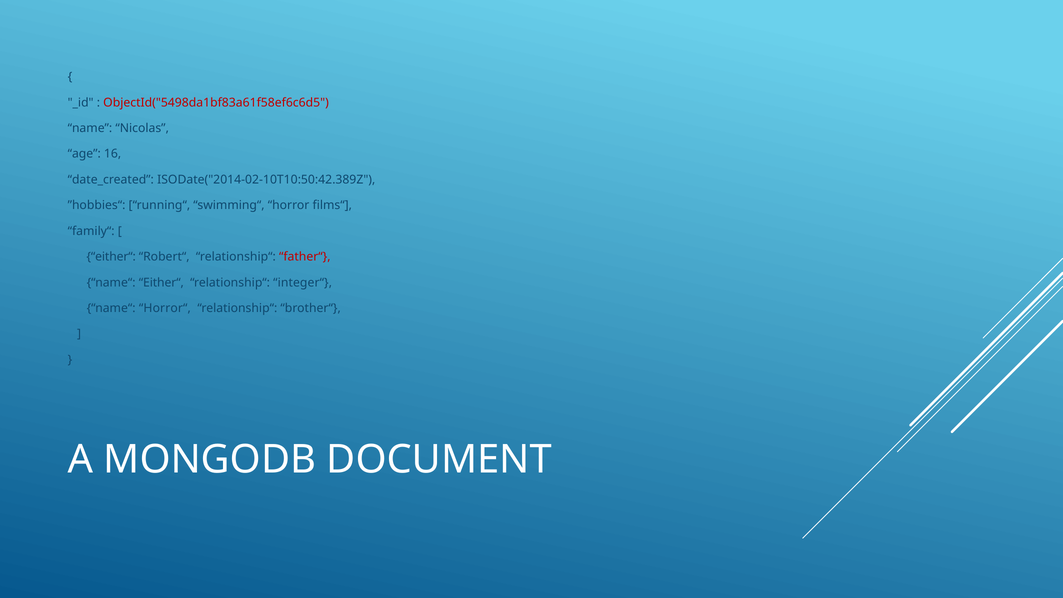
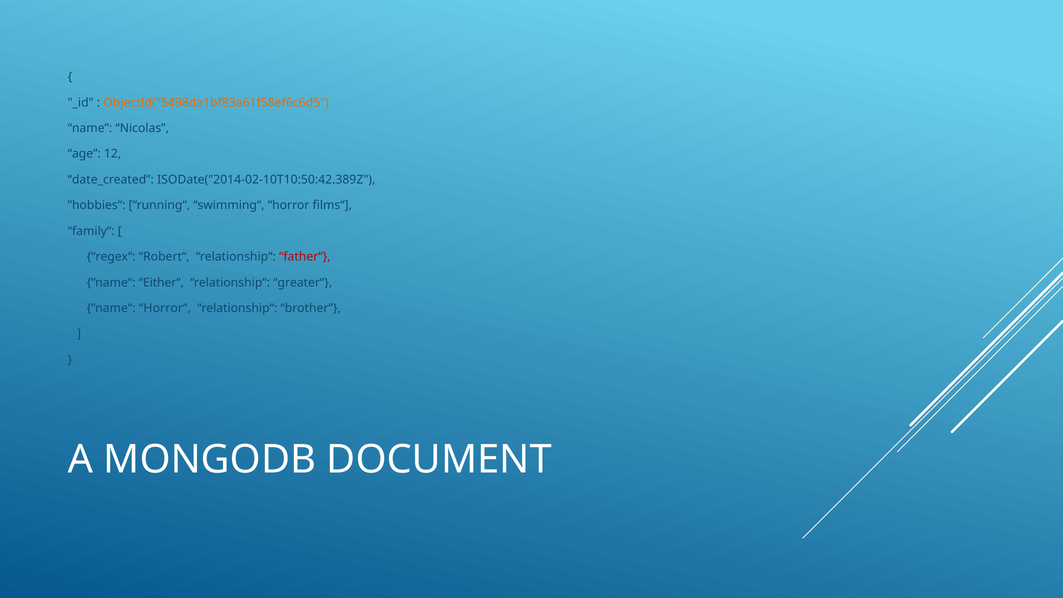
ObjectId("5498da1bf83a61f58ef6c6d5 colour: red -> orange
16: 16 -> 12
either“ at (111, 257): either“ -> regex“
integer“: integer“ -> greater“
